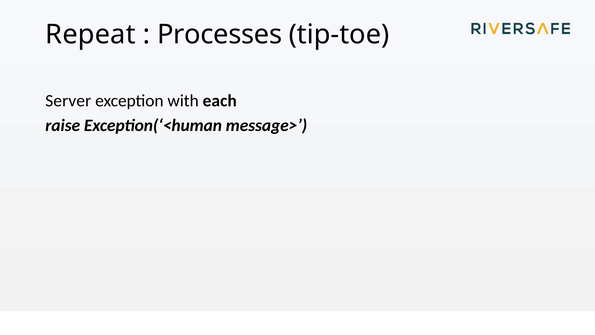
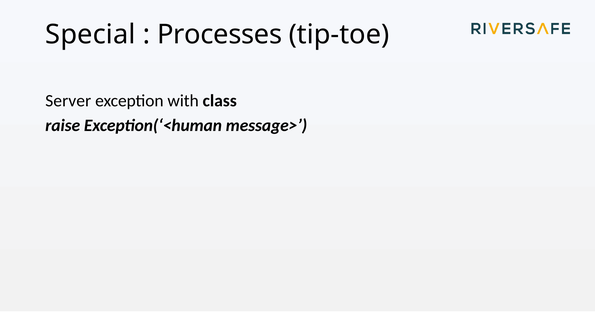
Repeat: Repeat -> Special
each: each -> class
